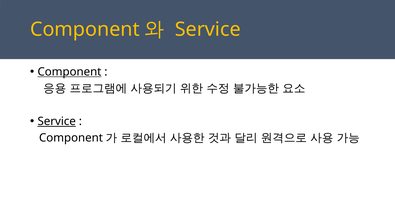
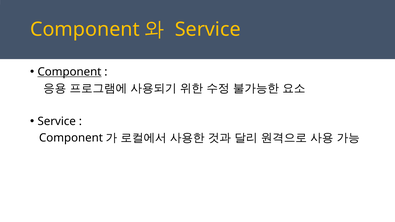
Service at (57, 121) underline: present -> none
